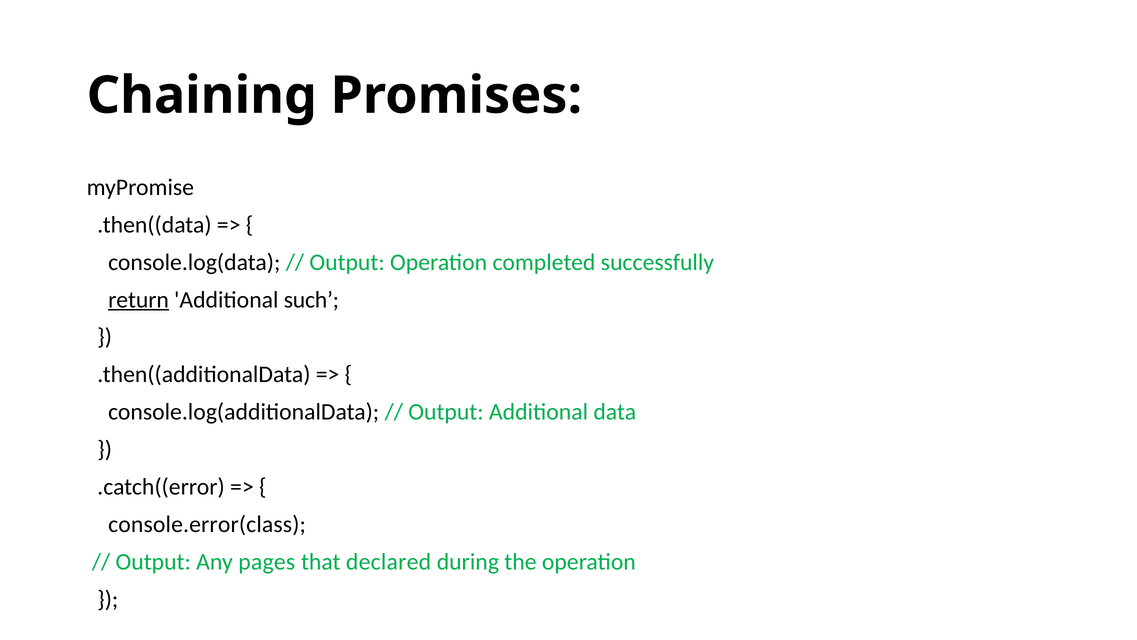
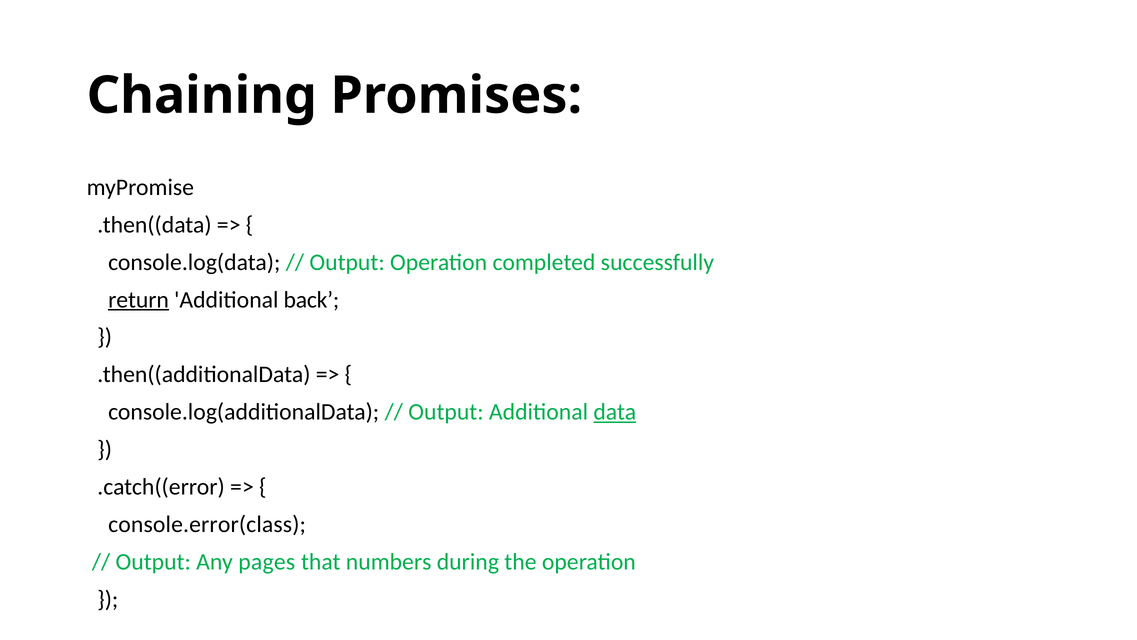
such: such -> back
data underline: none -> present
declared: declared -> numbers
